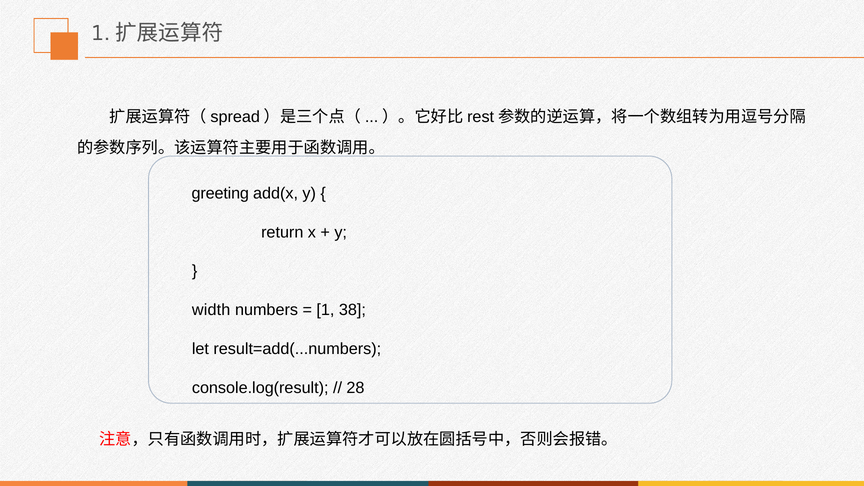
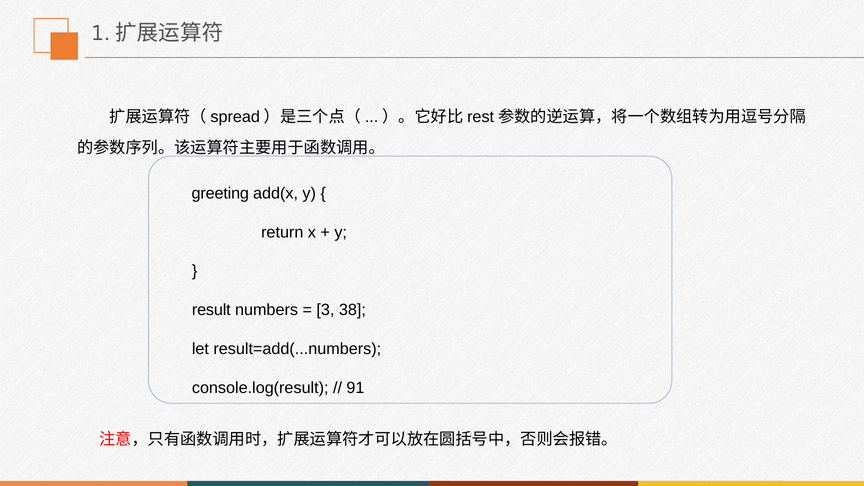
width: width -> result
1: 1 -> 3
28: 28 -> 91
